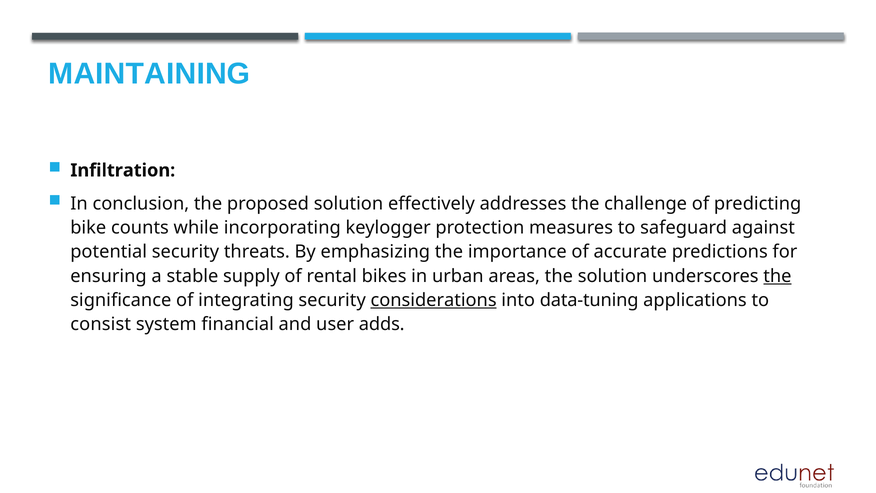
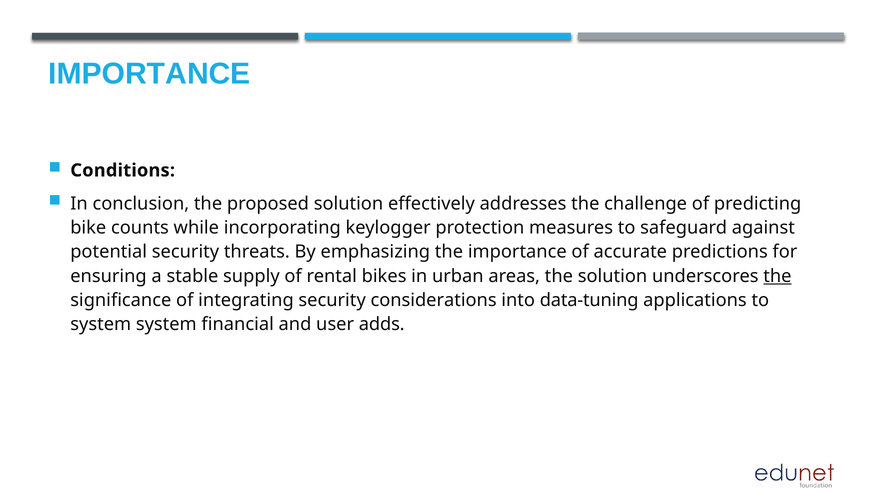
MAINTAINING at (149, 74): MAINTAINING -> IMPORTANCE
Infiltration: Infiltration -> Conditions
considerations underline: present -> none
consist at (101, 324): consist -> system
